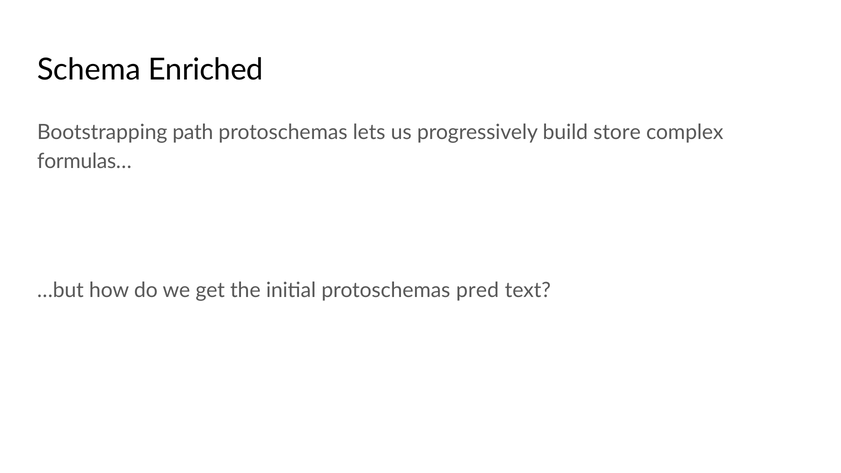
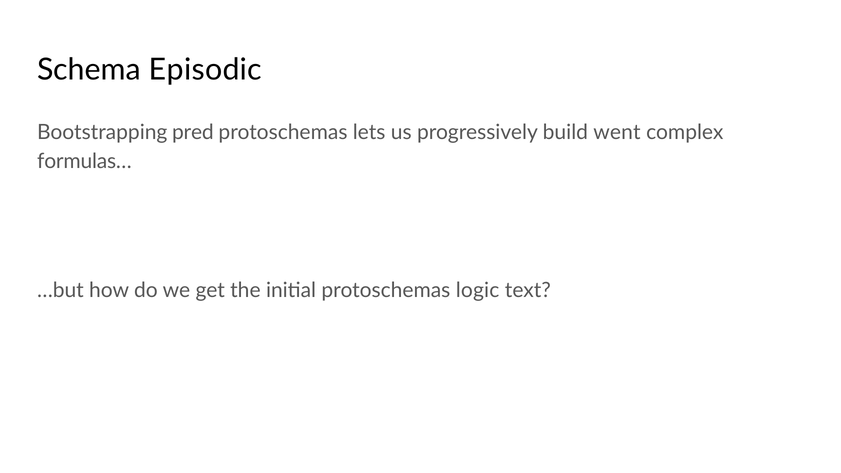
Enriched: Enriched -> Episodic
path: path -> pred
store: store -> went
pred: pred -> logic
